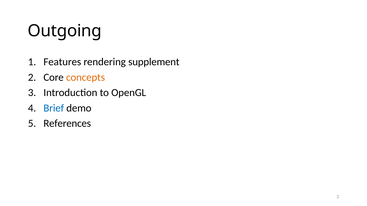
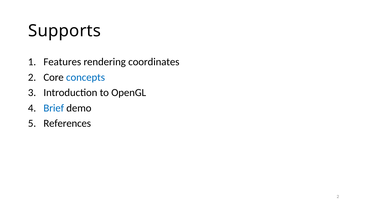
Outgoing: Outgoing -> Supports
supplement: supplement -> coordinates
concepts colour: orange -> blue
